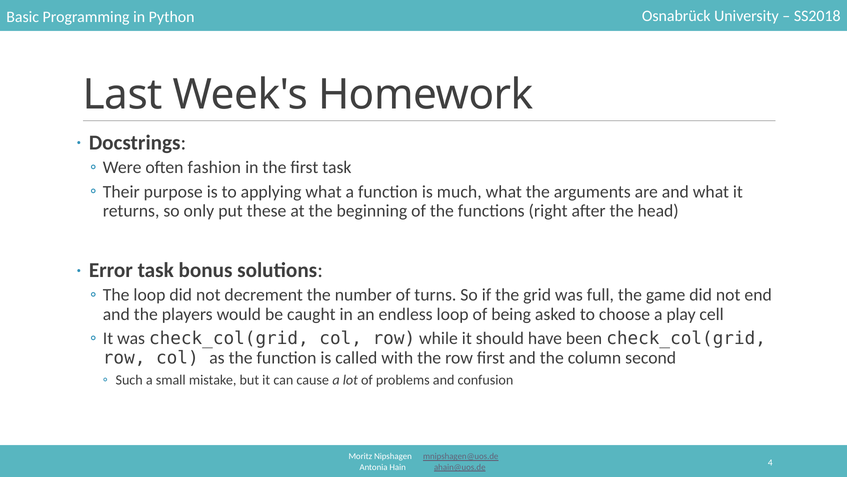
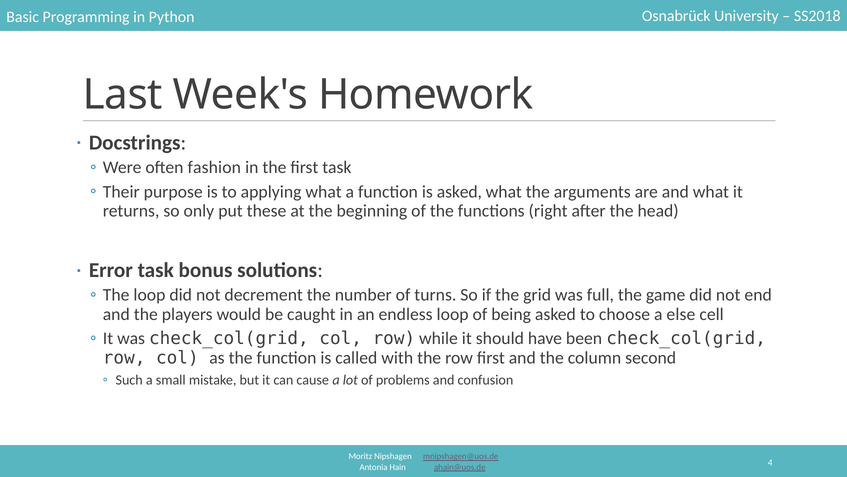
is much: much -> asked
play: play -> else
